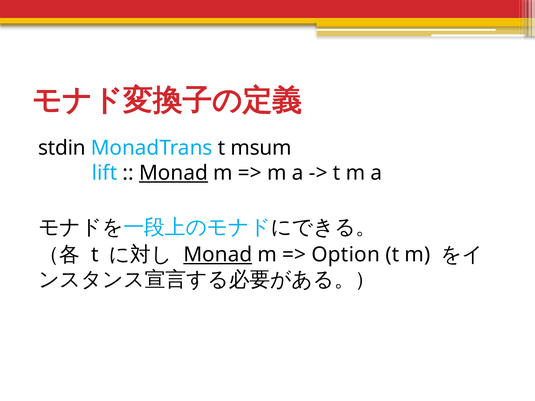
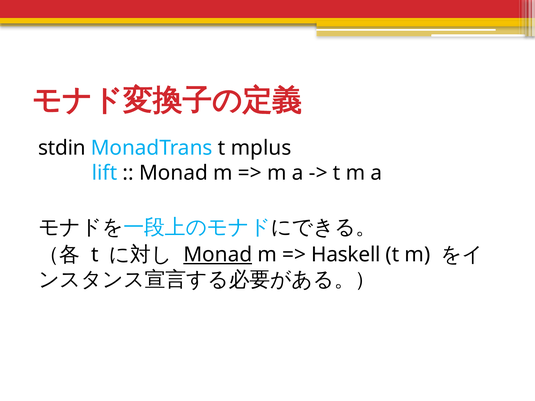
msum: msum -> mplus
Monad at (173, 173) underline: present -> none
Option: Option -> Haskell
